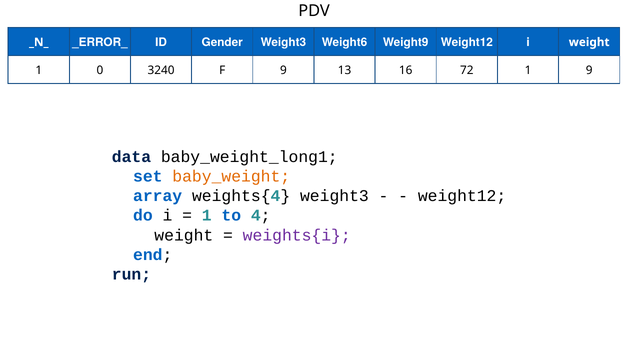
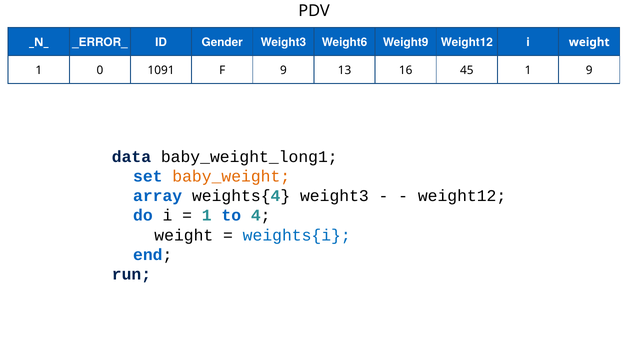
3240: 3240 -> 1091
72: 72 -> 45
weights{i colour: purple -> blue
